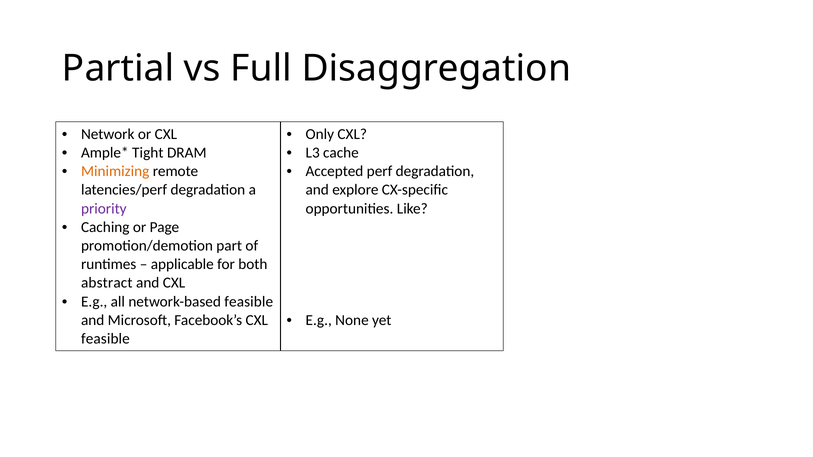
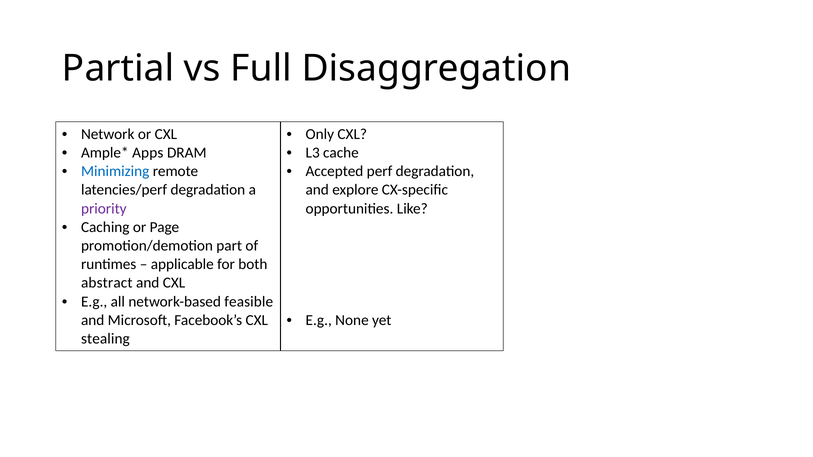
Tight: Tight -> Apps
Minimizing colour: orange -> blue
feasible at (105, 339): feasible -> stealing
